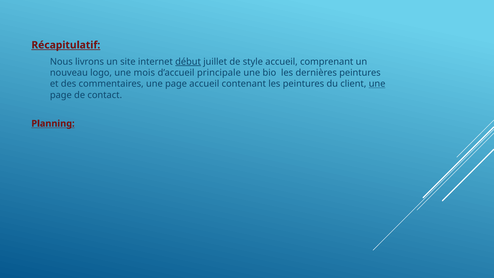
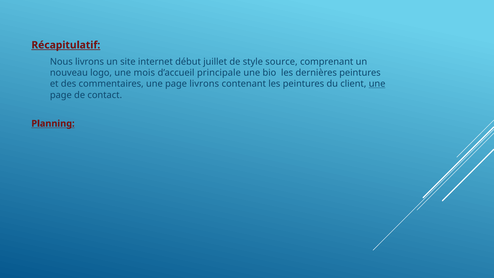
début underline: present -> none
style accueil: accueil -> source
page accueil: accueil -> livrons
